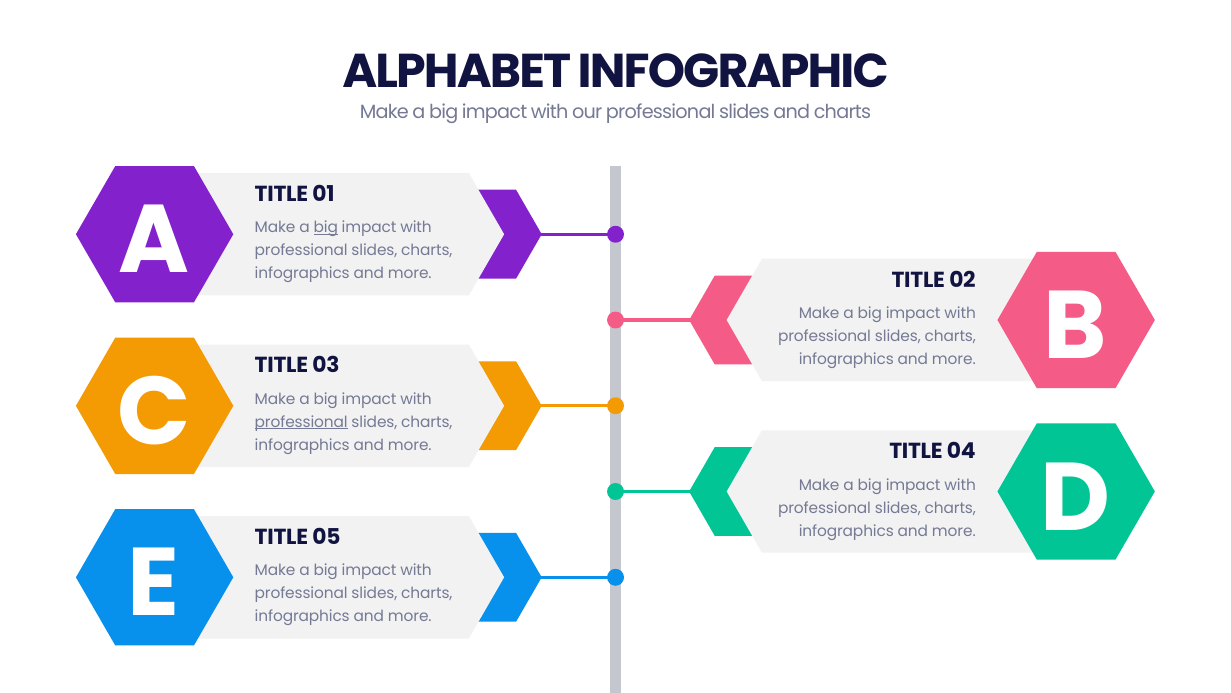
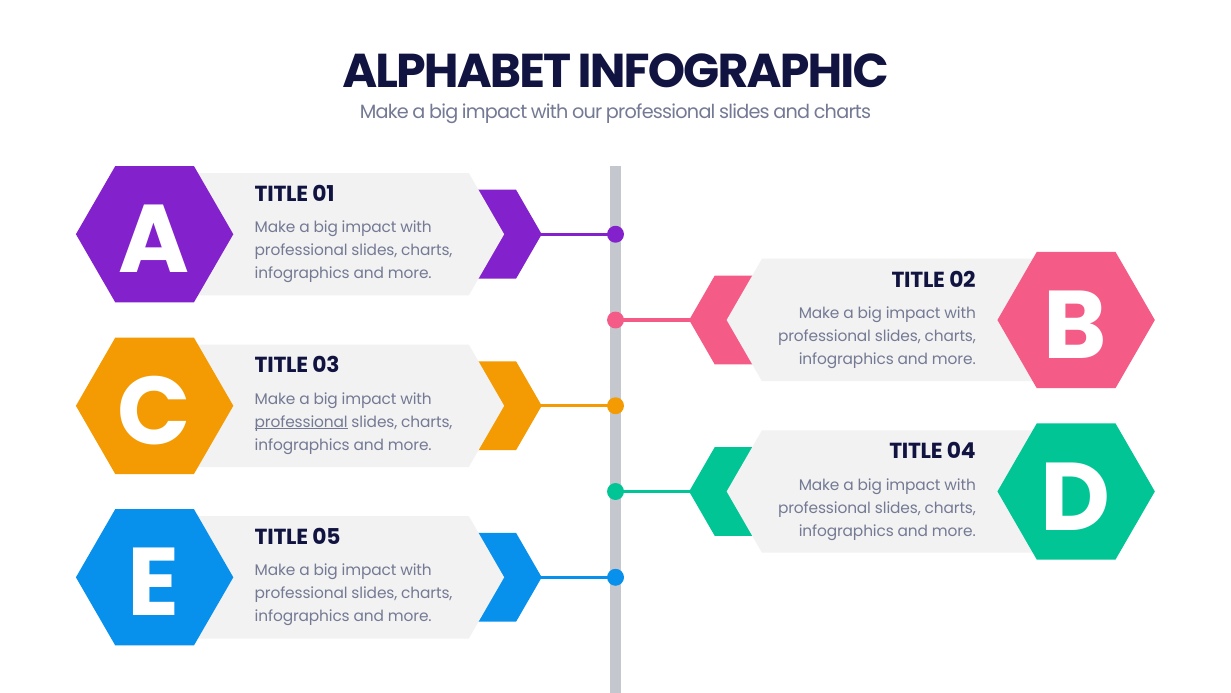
big at (326, 227) underline: present -> none
